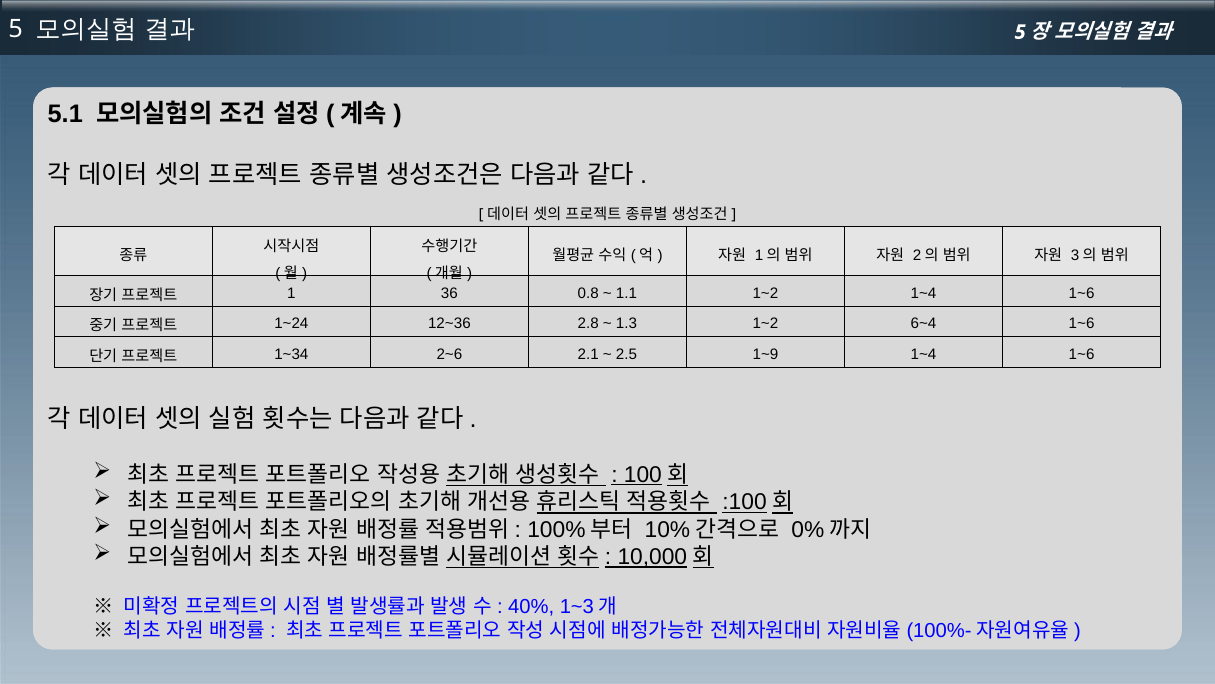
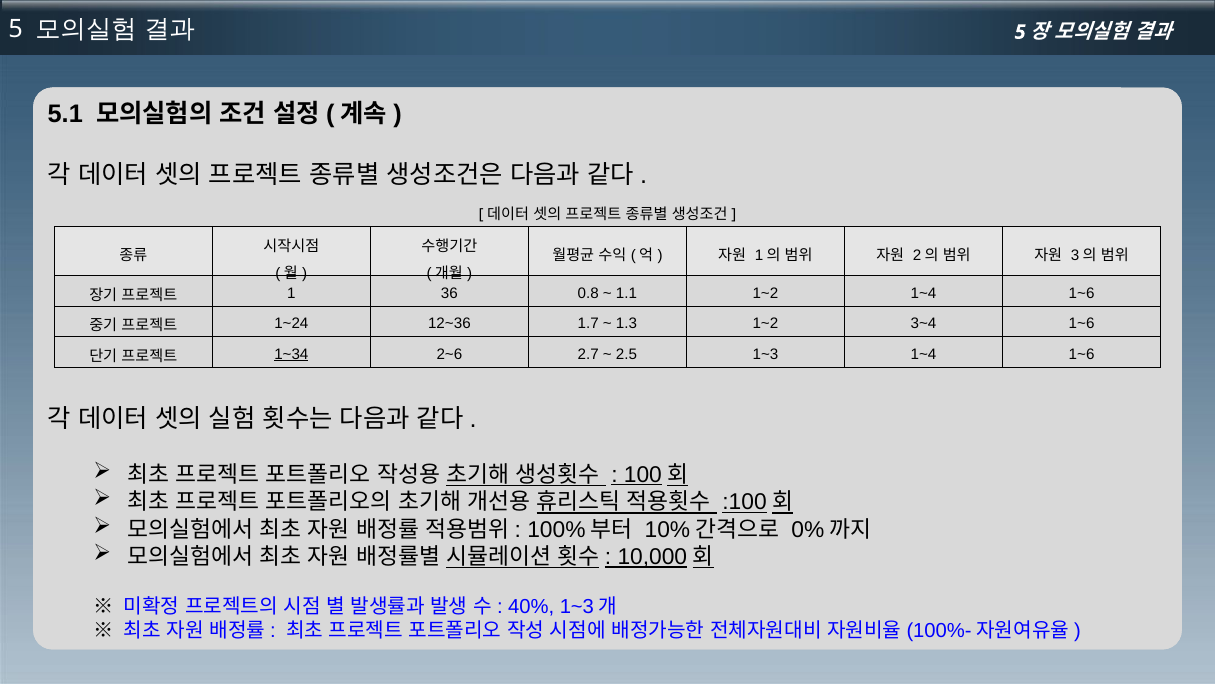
2.8: 2.8 -> 1.7
6~4: 6~4 -> 3~4
1~34 underline: none -> present
2.1: 2.1 -> 2.7
1~9: 1~9 -> 1~3
